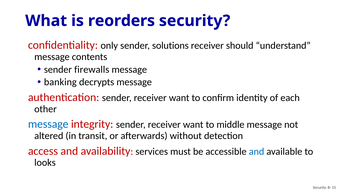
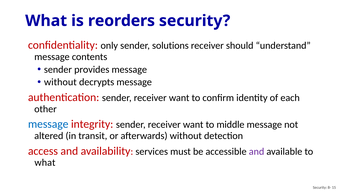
firewalls: firewalls -> provides
banking at (60, 82): banking -> without
and at (257, 152) colour: blue -> purple
looks at (45, 163): looks -> what
